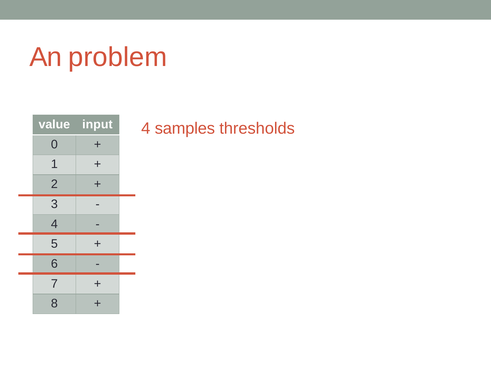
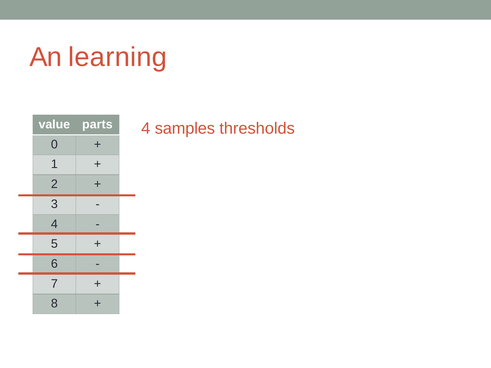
problem: problem -> learning
input: input -> parts
